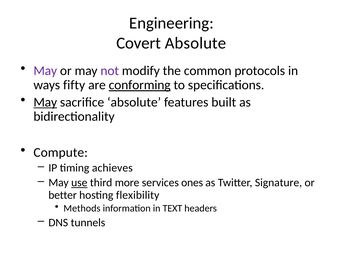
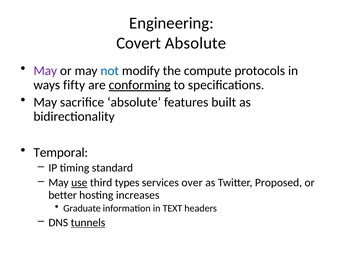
not colour: purple -> blue
common: common -> compute
May at (45, 102) underline: present -> none
Compute: Compute -> Temporal
achieves: achieves -> standard
more: more -> types
ones: ones -> over
Signature: Signature -> Proposed
flexibility: flexibility -> increases
Methods: Methods -> Graduate
tunnels underline: none -> present
